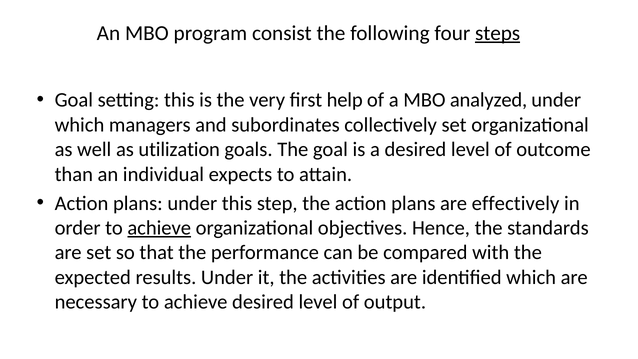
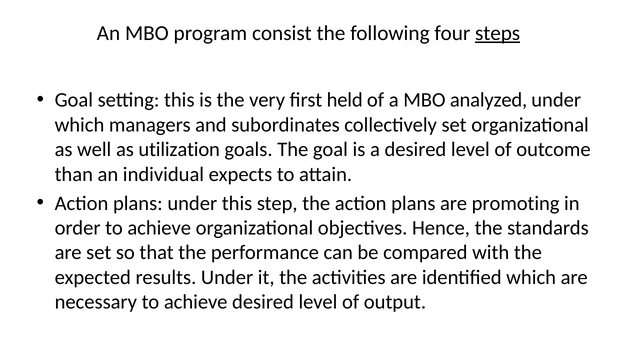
help: help -> held
effectively: effectively -> promoting
achieve at (159, 228) underline: present -> none
